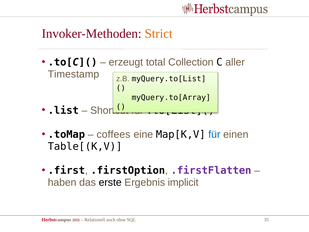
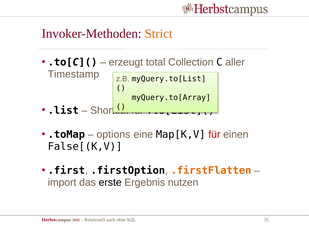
coffees: coffees -> options
für at (214, 134) colour: blue -> red
Table[(K,V: Table[(K,V -> False[(K,V
.firstFlatten colour: purple -> orange
haben: haben -> import
implicit: implicit -> nutzen
